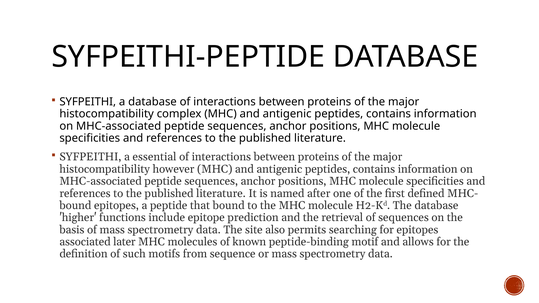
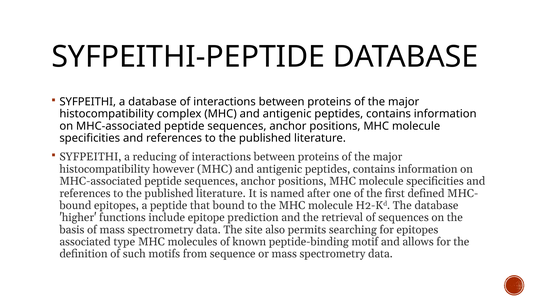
essential: essential -> reducing
later: later -> type
